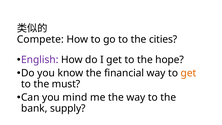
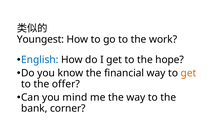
Compete: Compete -> Youngest
cities: cities -> work
English colour: purple -> blue
must: must -> offer
supply: supply -> corner
